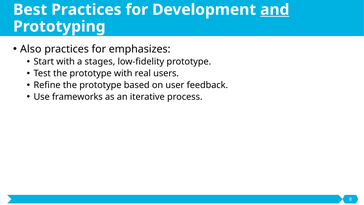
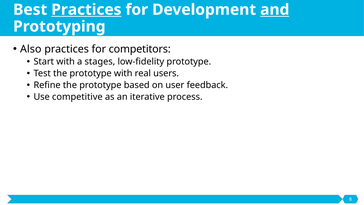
Practices at (86, 10) underline: none -> present
emphasizes: emphasizes -> competitors
frameworks: frameworks -> competitive
